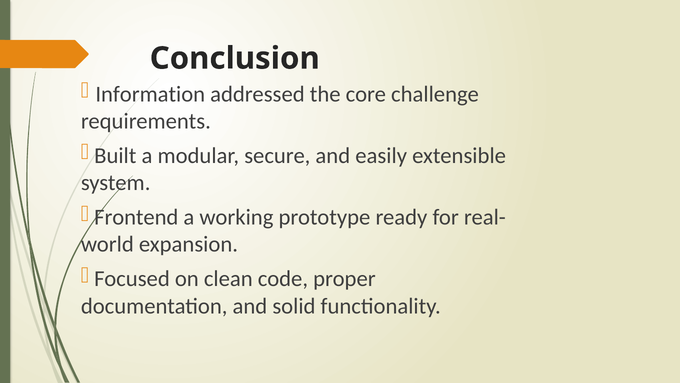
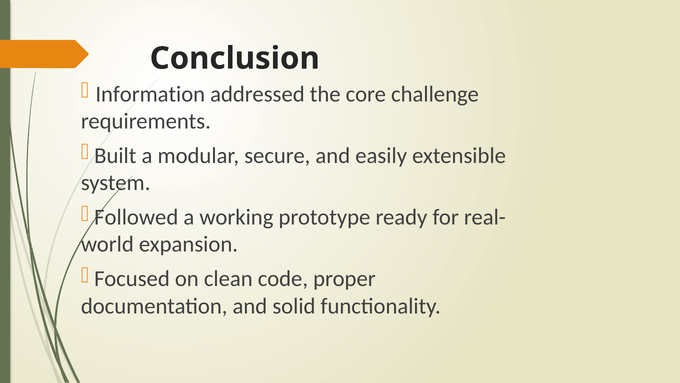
Frontend: Frontend -> Followed
